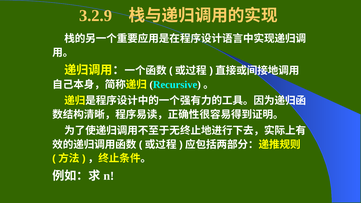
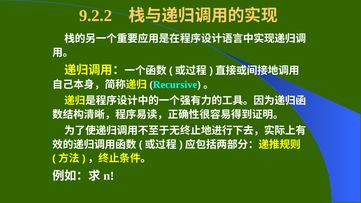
3.2.9: 3.2.9 -> 9.2.2
